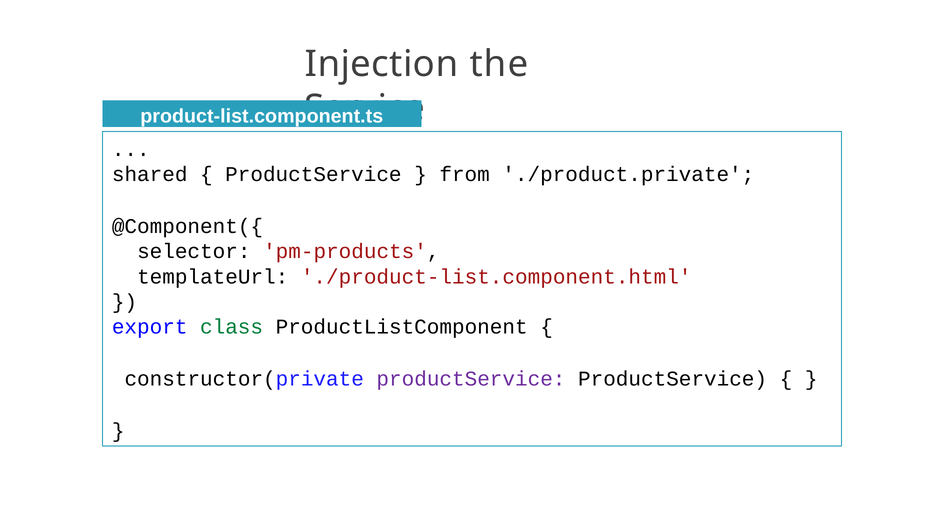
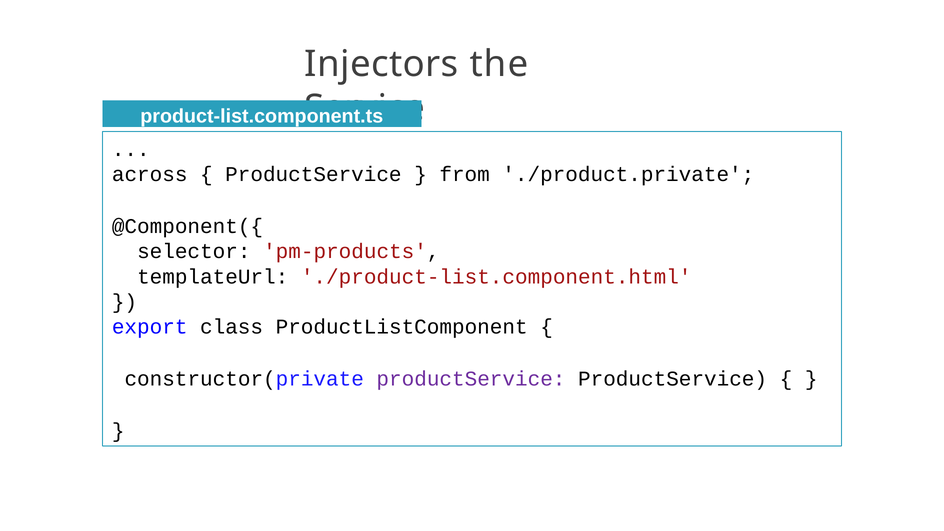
Injection: Injection -> Injectors
shared: shared -> across
class colour: green -> black
